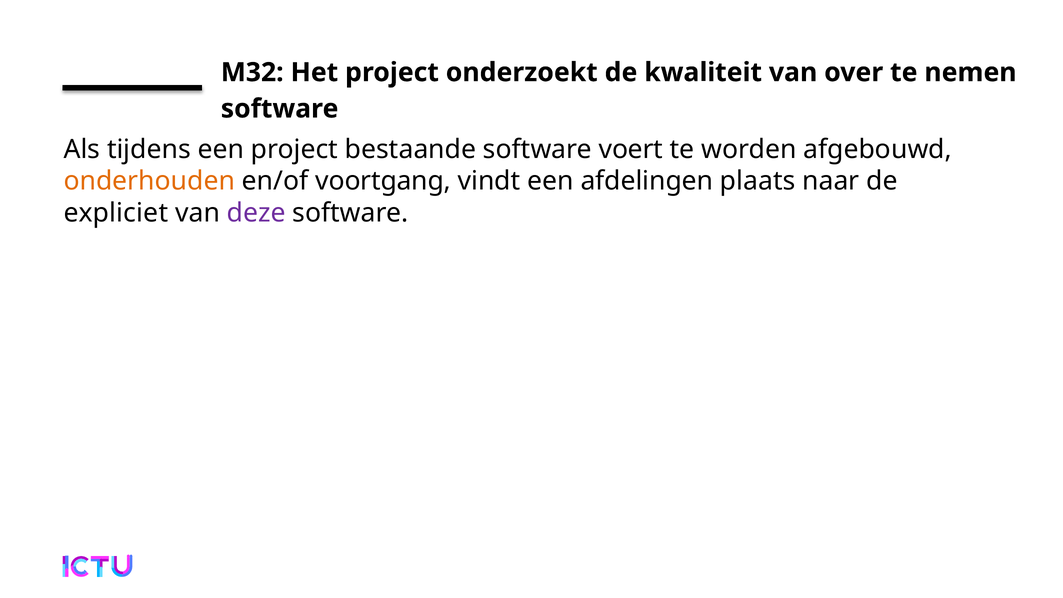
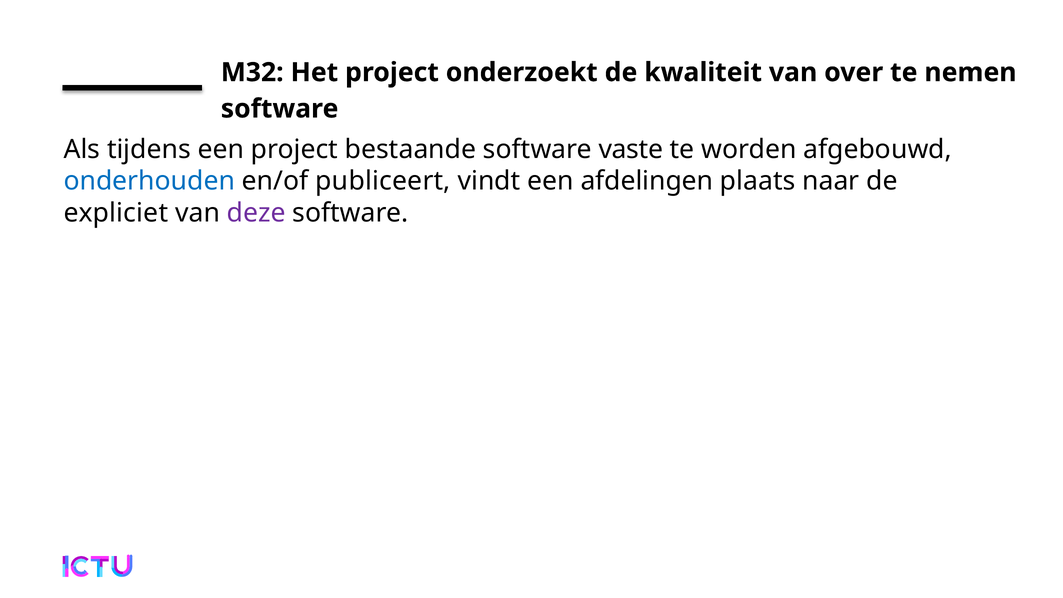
voert: voert -> vaste
onderhouden colour: orange -> blue
voortgang: voortgang -> publiceert
